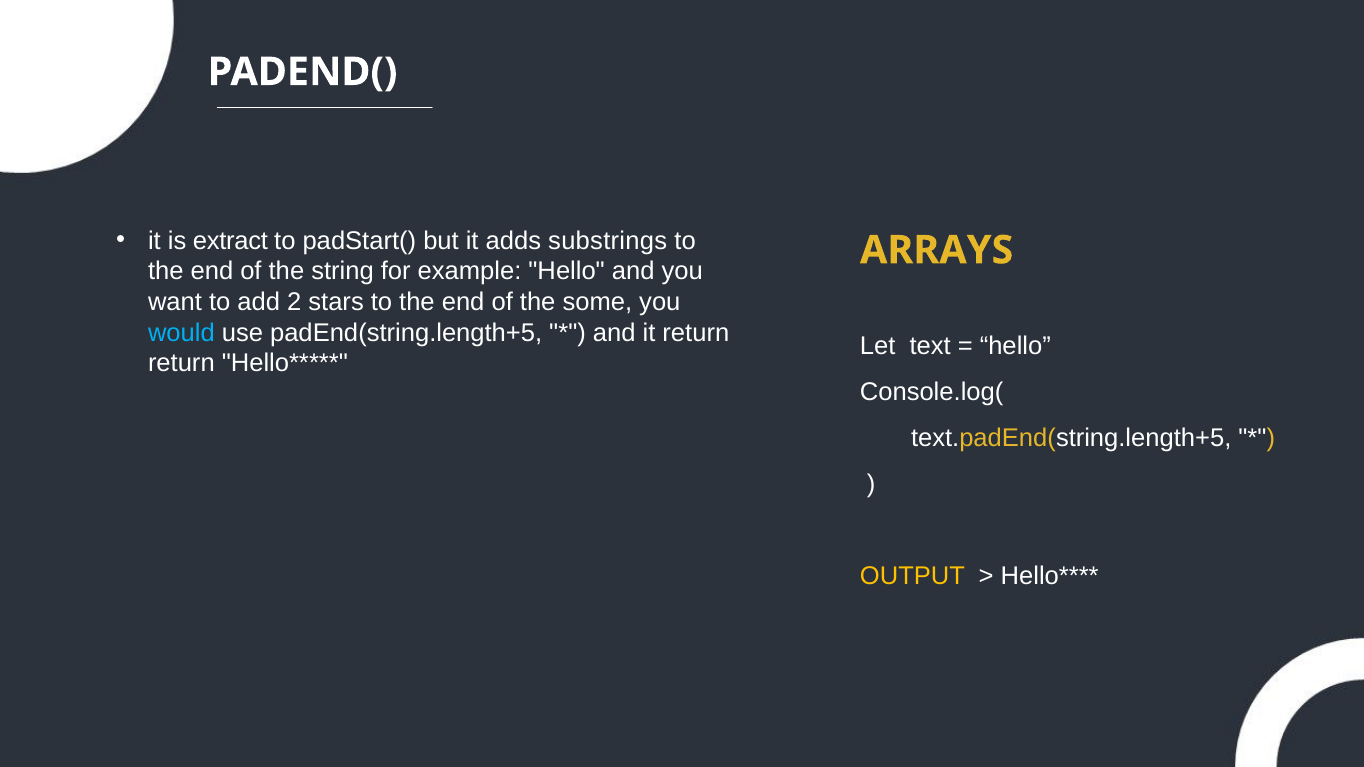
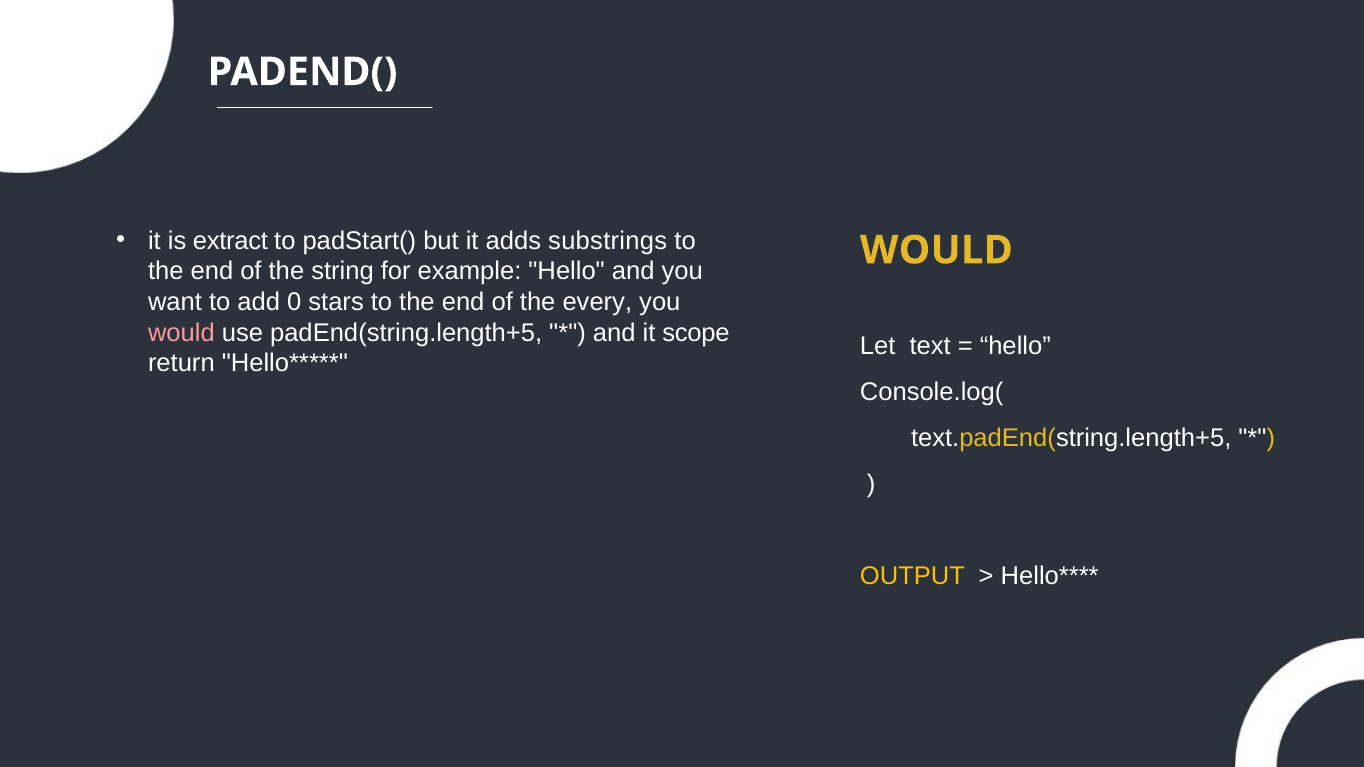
ARRAYS at (937, 250): ARRAYS -> WOULD
2: 2 -> 0
some: some -> every
would at (181, 333) colour: light blue -> pink
it return: return -> scope
